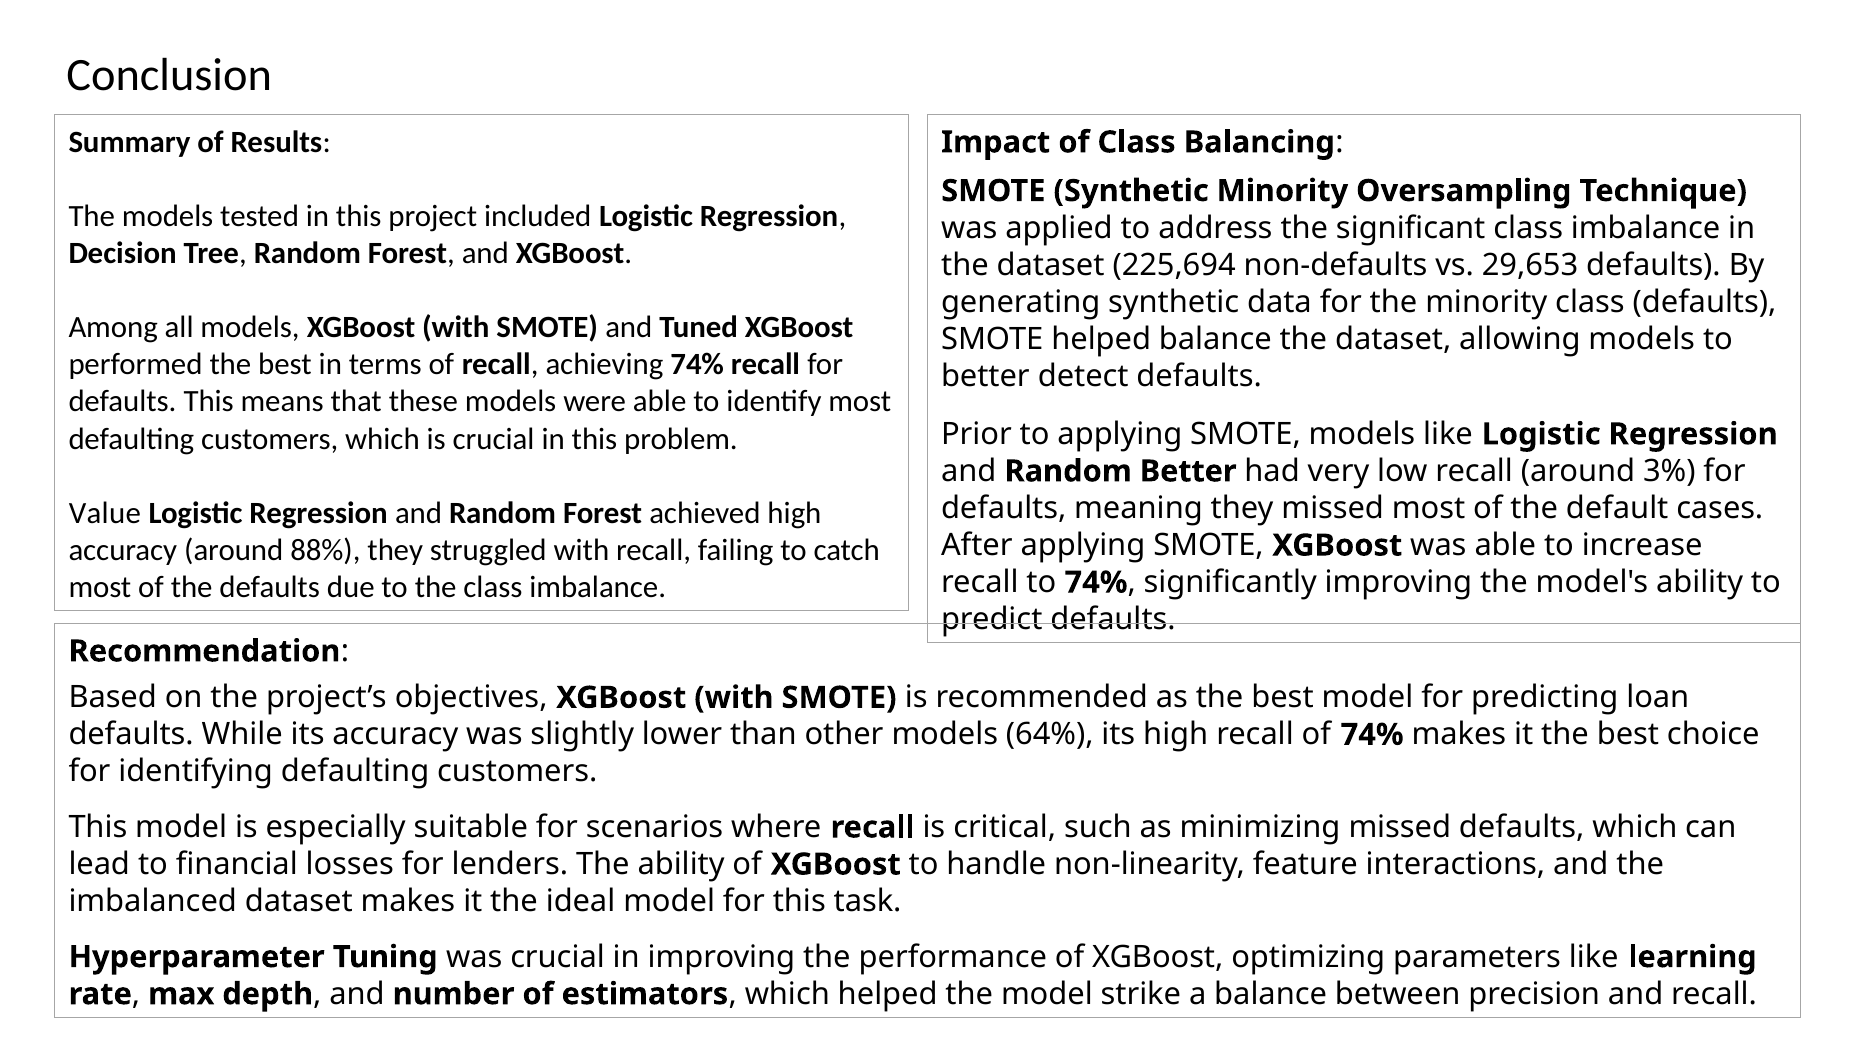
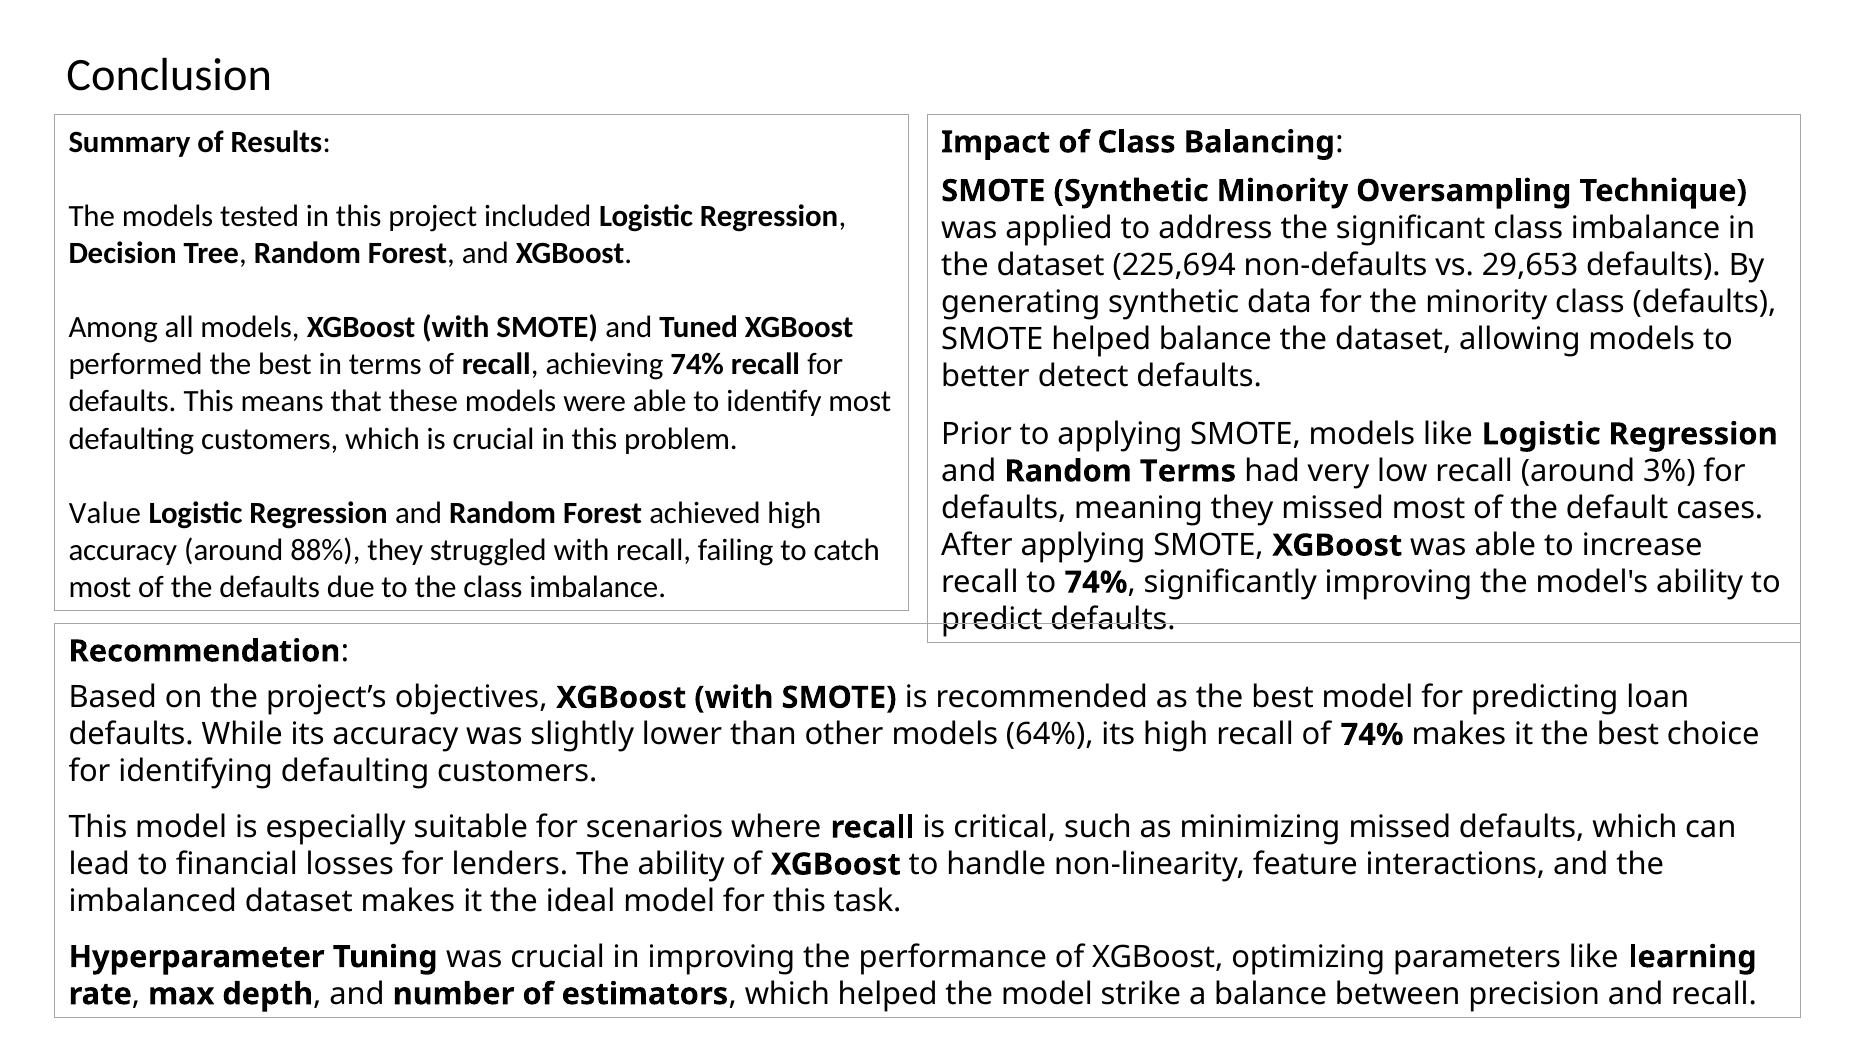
Random Better: Better -> Terms
